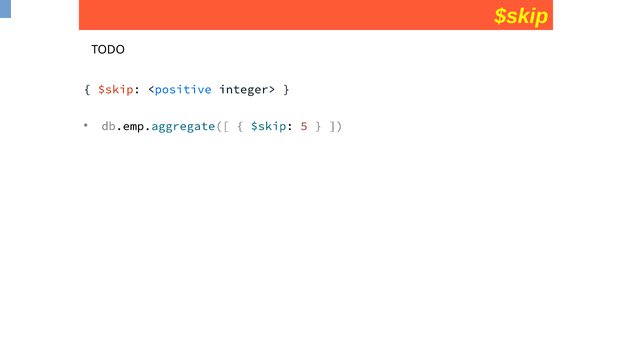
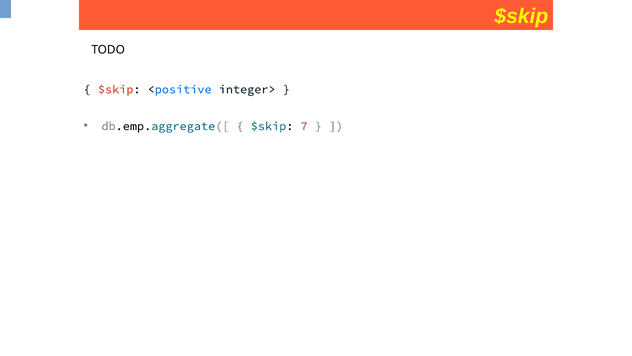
5: 5 -> 7
